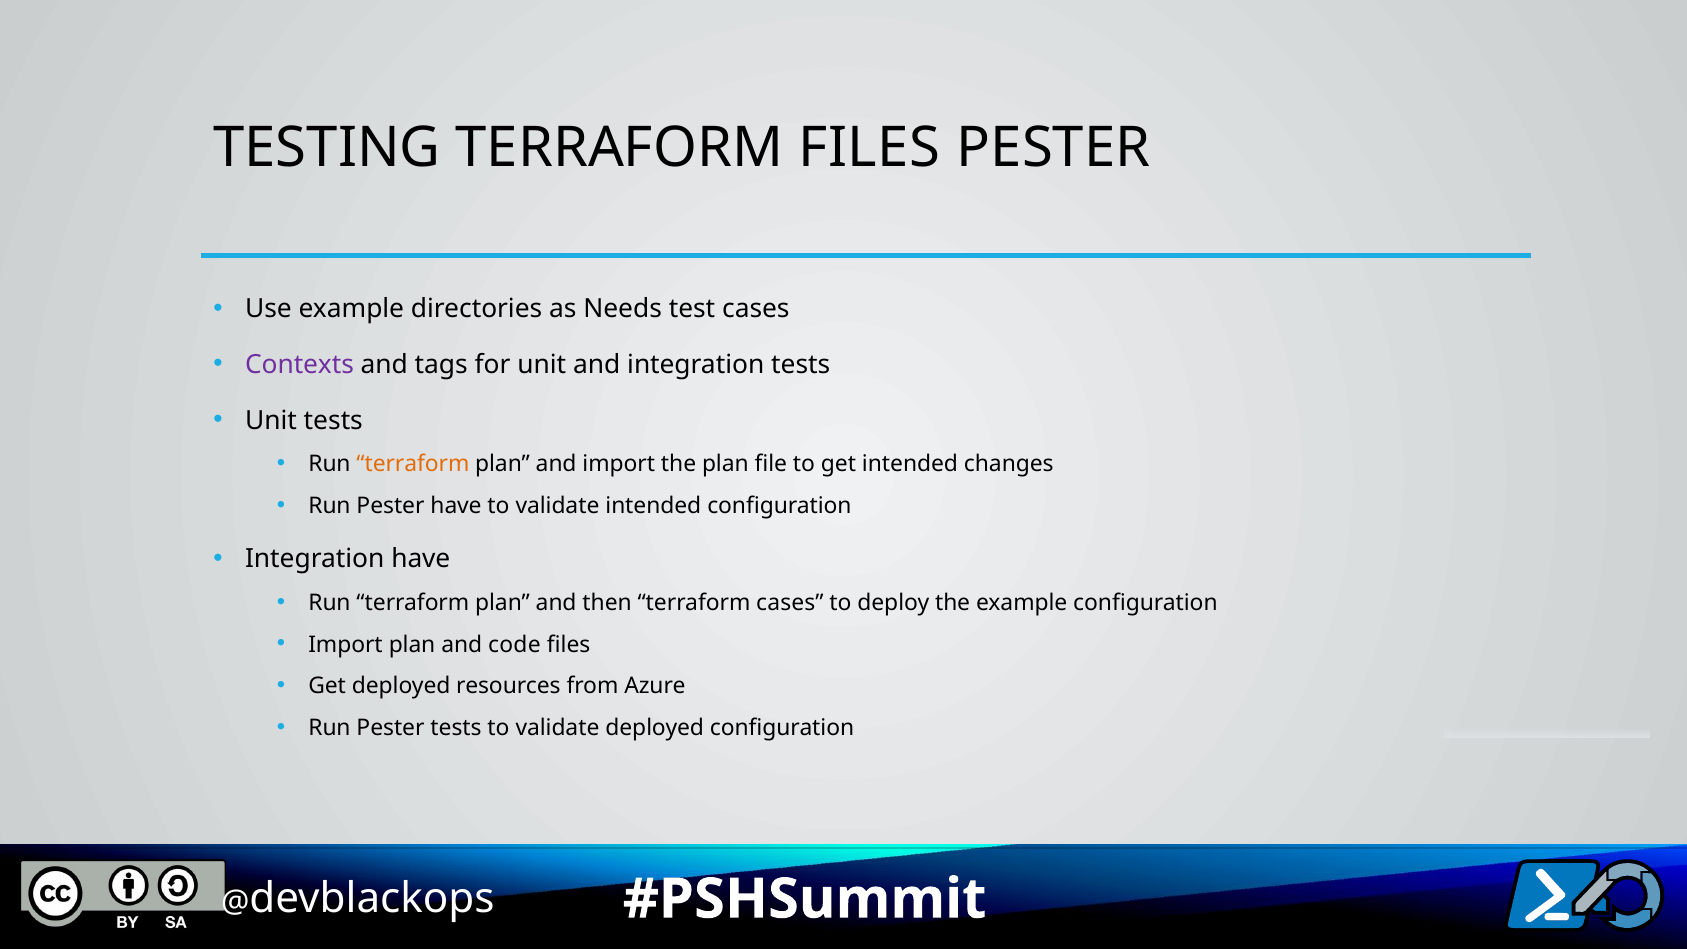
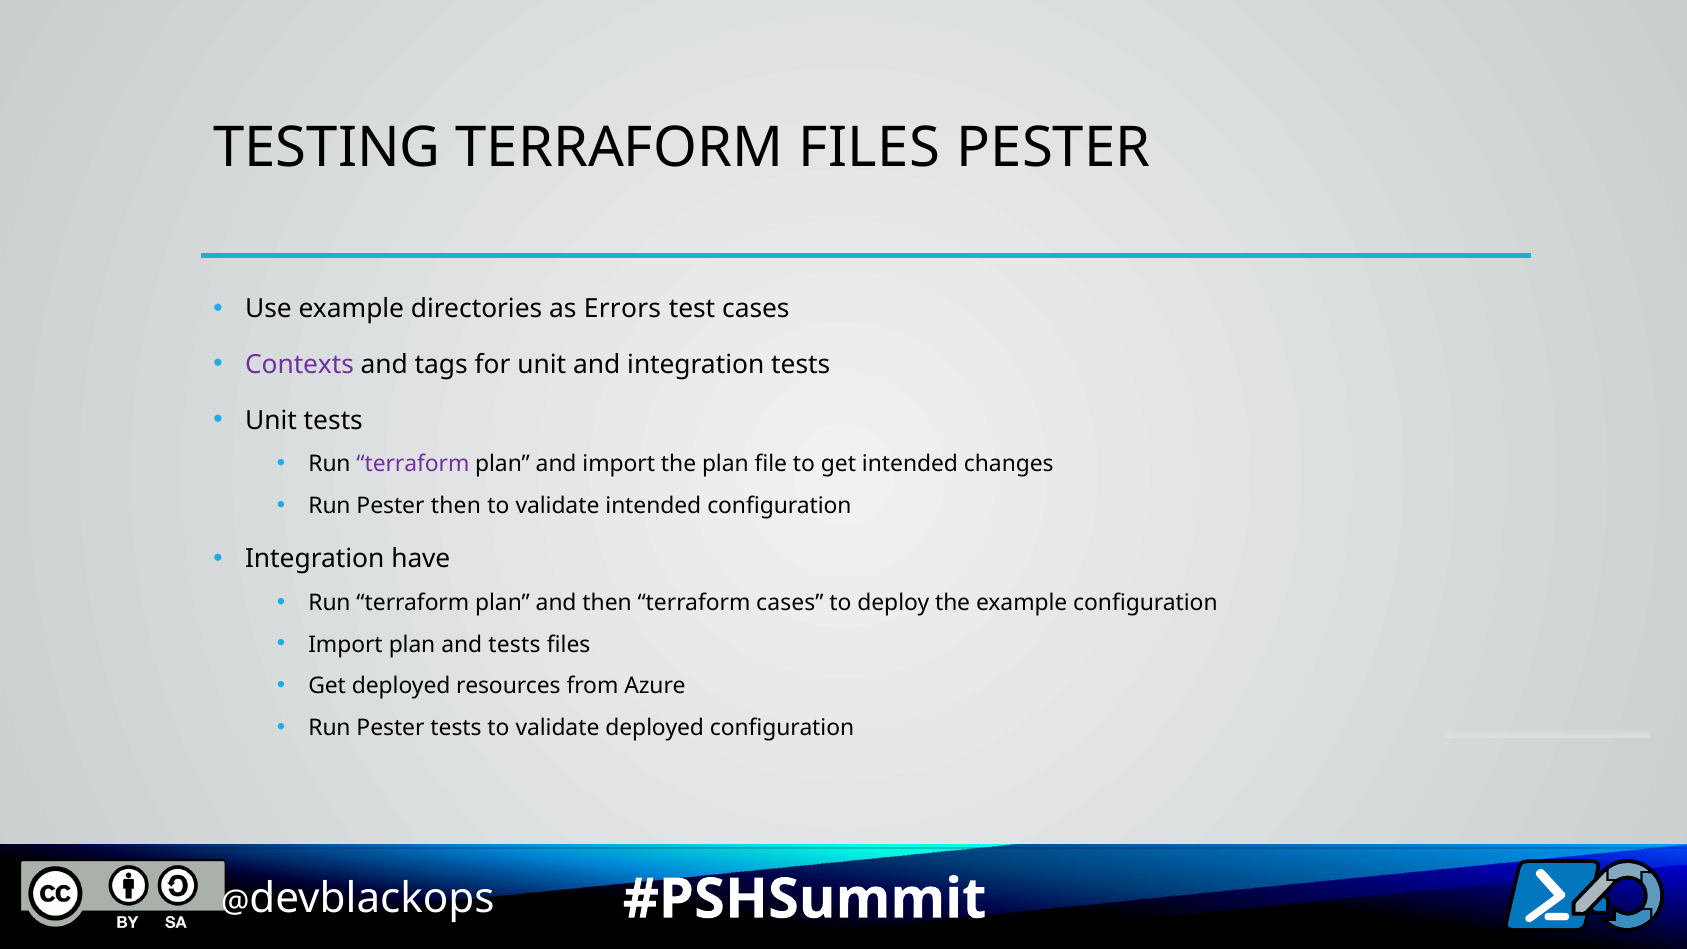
Needs: Needs -> Errors
terraform at (413, 464) colour: orange -> purple
Pester have: have -> then
and code: code -> tests
